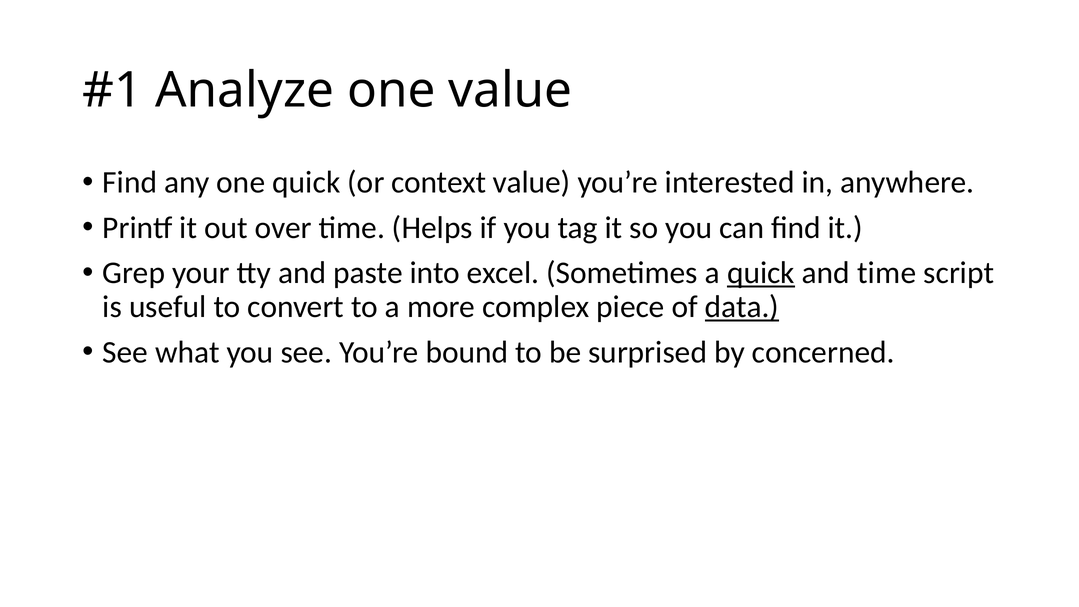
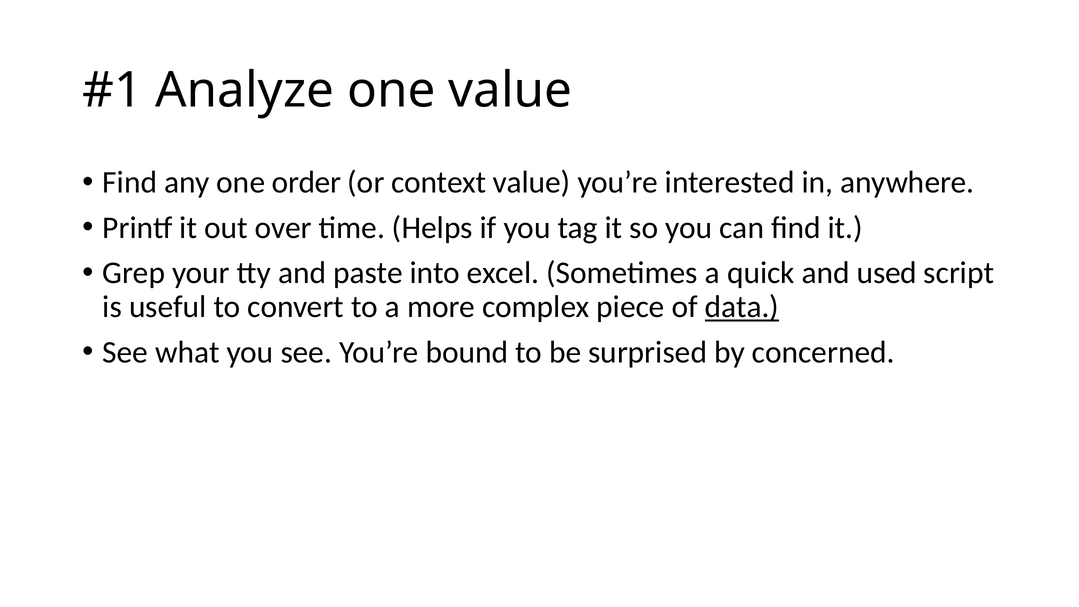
one quick: quick -> order
quick at (761, 273) underline: present -> none
and time: time -> used
